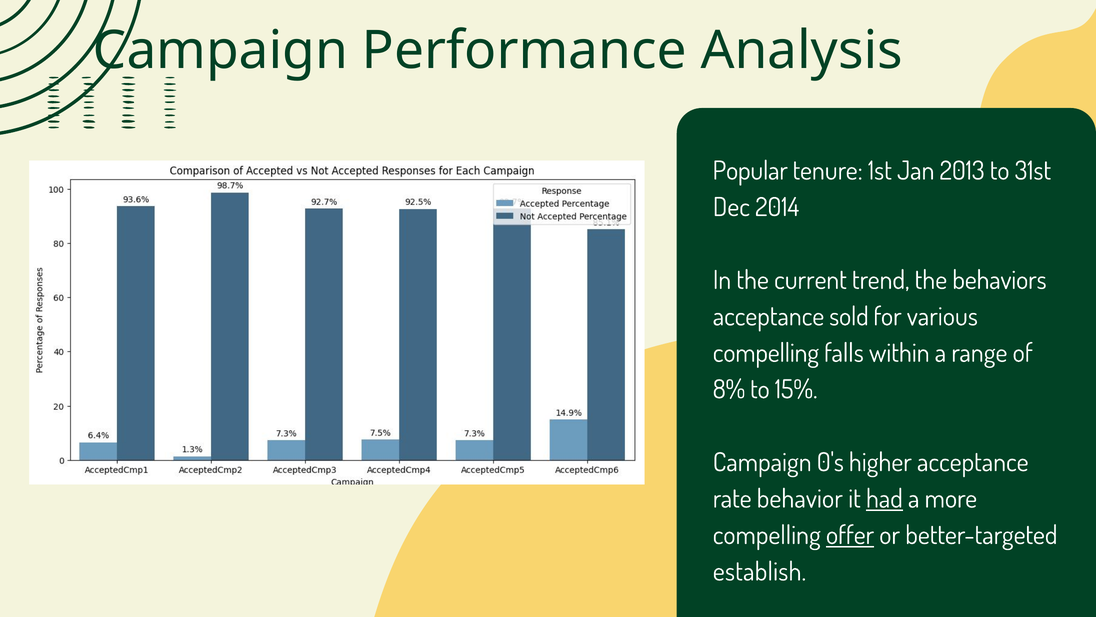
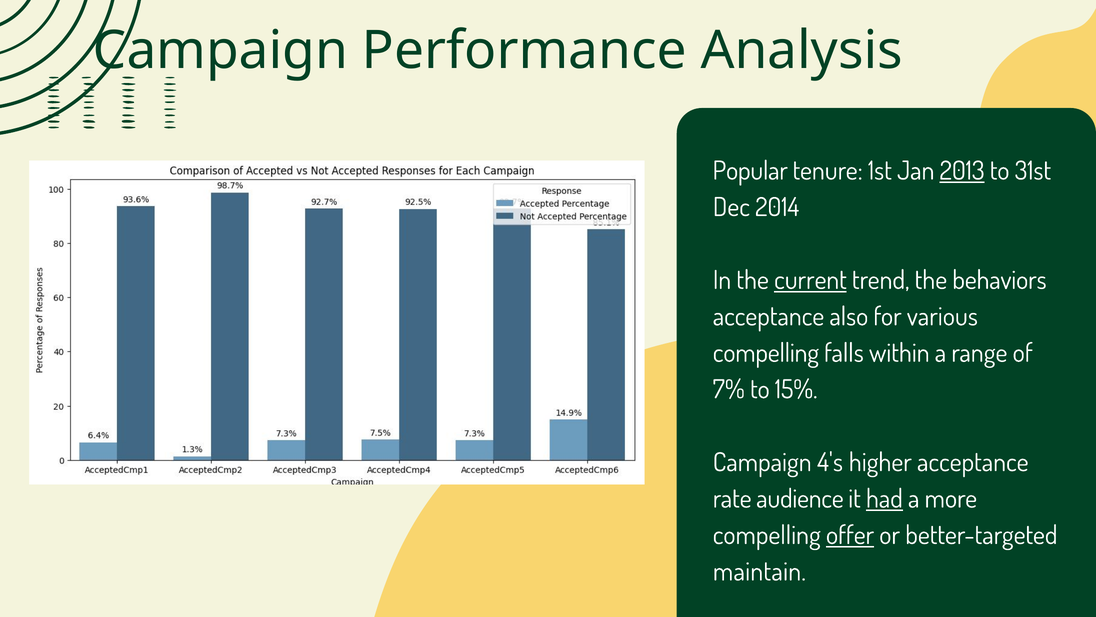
2013 underline: none -> present
current underline: none -> present
sold: sold -> also
8%: 8% -> 7%
0's: 0's -> 4's
behavior: behavior -> audience
establish: establish -> maintain
